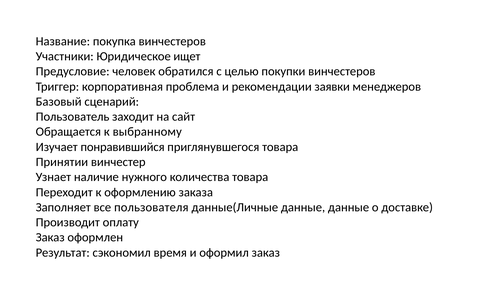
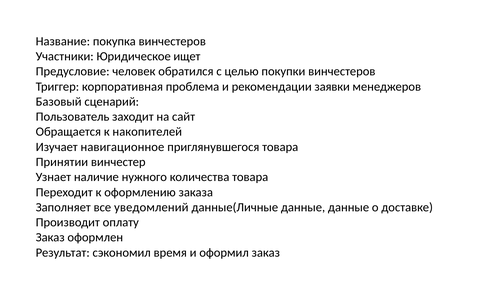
выбранному: выбранному -> накопителей
понравившийся: понравившийся -> навигационное
пользователя: пользователя -> уведомлений
